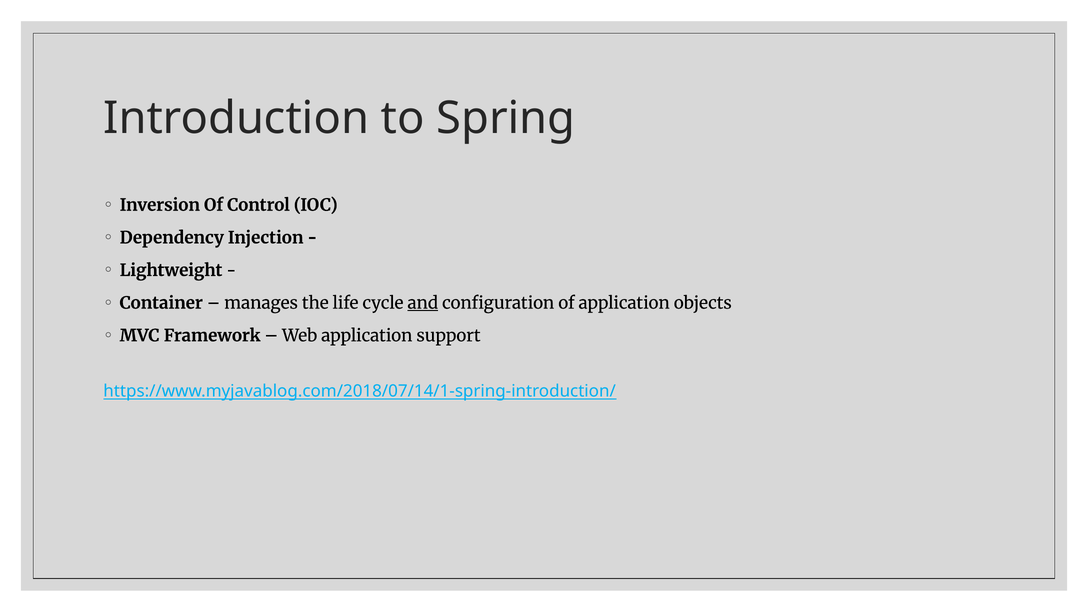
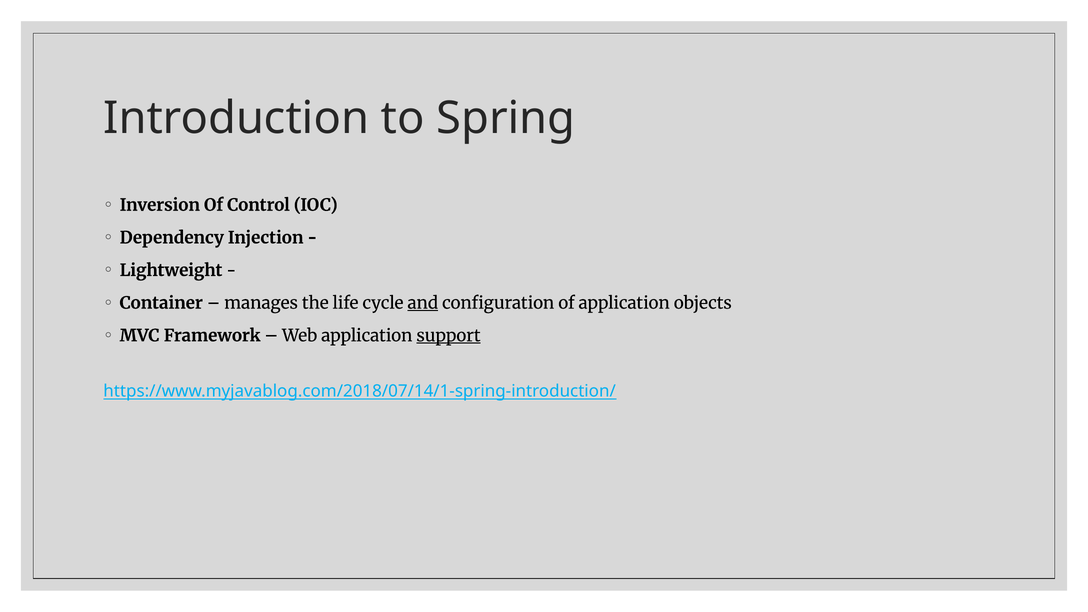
support underline: none -> present
